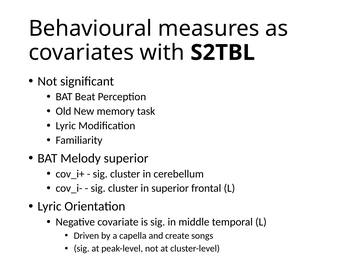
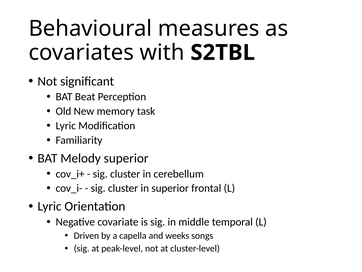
create: create -> weeks
